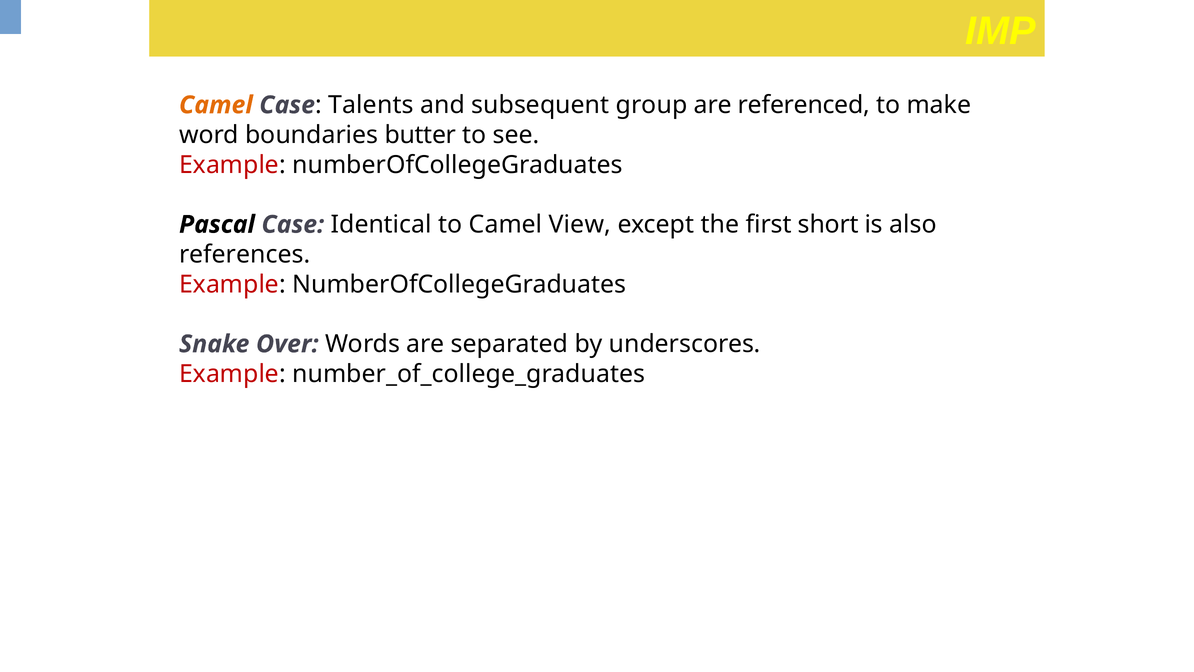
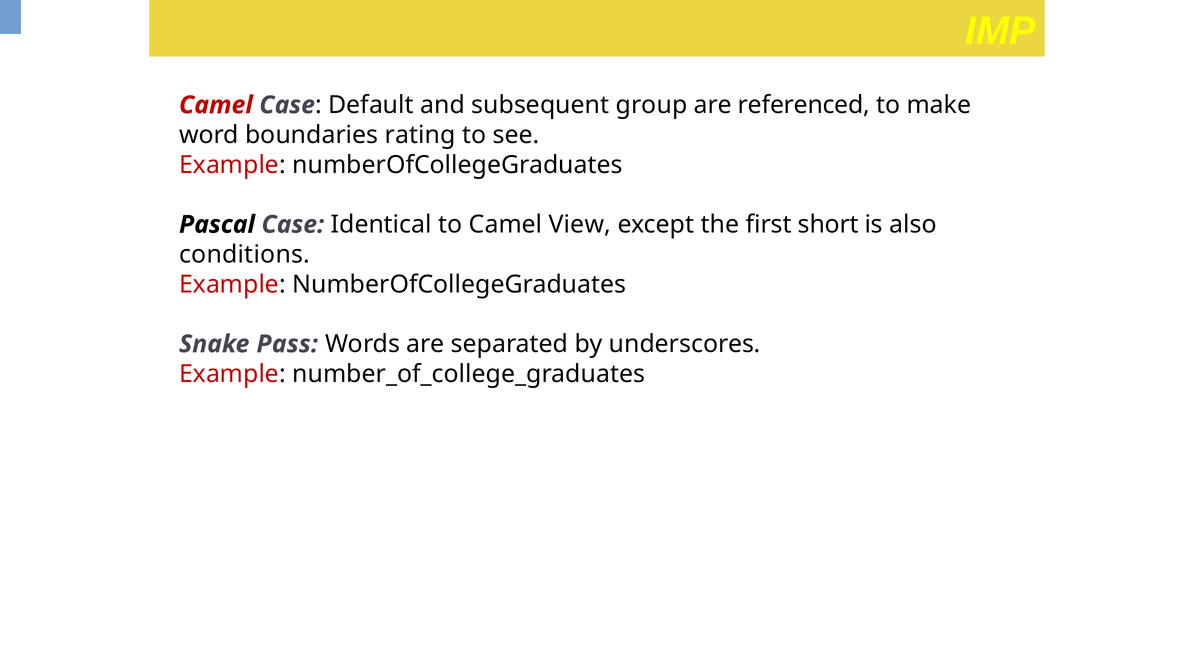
Camel at (216, 105) colour: orange -> red
Talents: Talents -> Default
butter: butter -> rating
references: references -> conditions
Over: Over -> Pass
